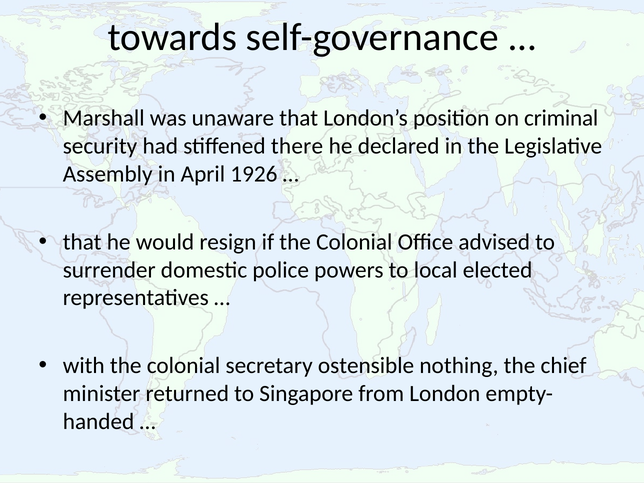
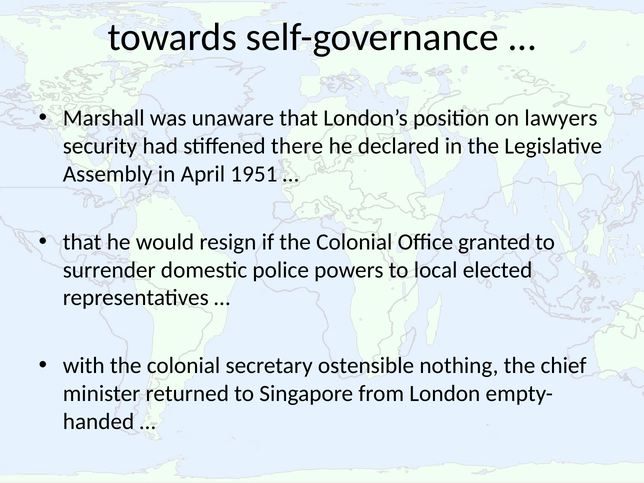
criminal: criminal -> lawyers
1926: 1926 -> 1951
advised: advised -> granted
